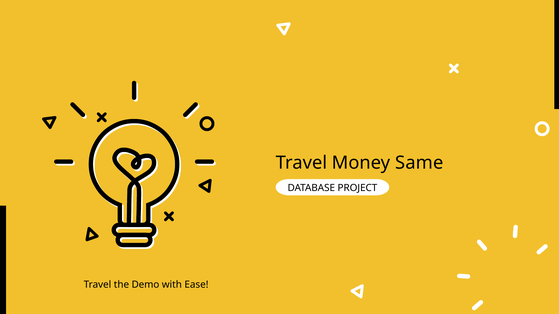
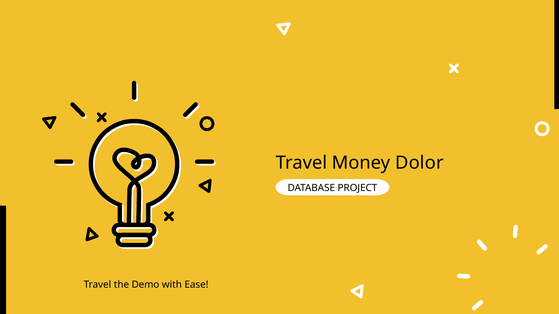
Same: Same -> Dolor
